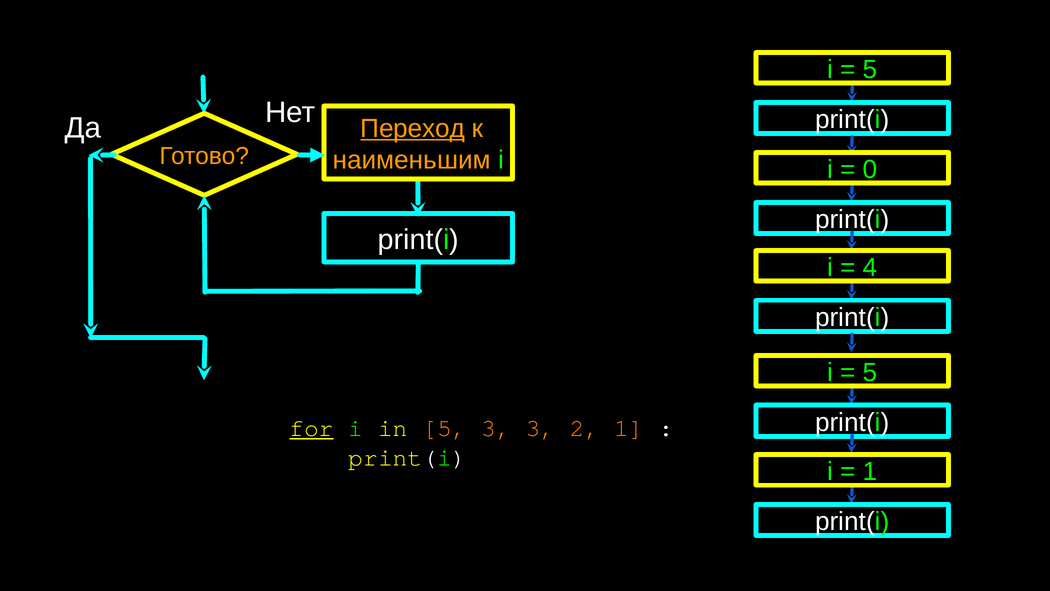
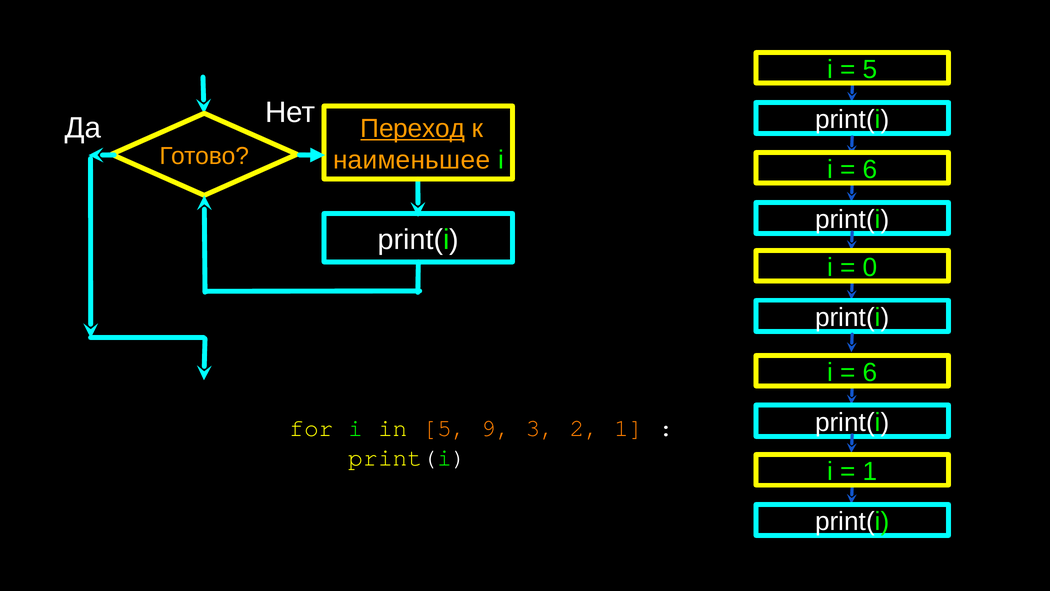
наименьшим: наименьшим -> наименьшее
0 at (870, 170): 0 -> 6
4: 4 -> 0
5 at (870, 372): 5 -> 6
for underline: present -> none
5 3: 3 -> 9
